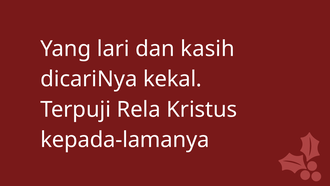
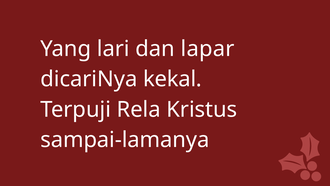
kasih: kasih -> lapar
kepada-lamanya: kepada-lamanya -> sampai-lamanya
